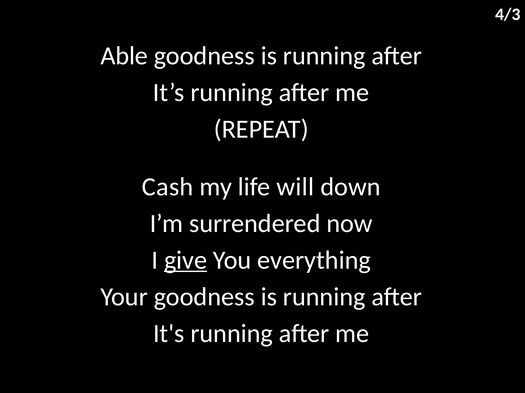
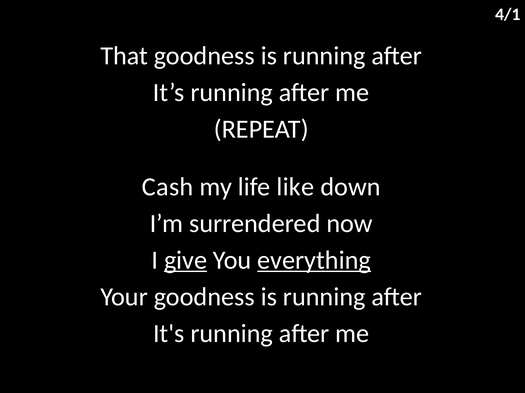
4/3: 4/3 -> 4/1
Able: Able -> That
will: will -> like
everything underline: none -> present
